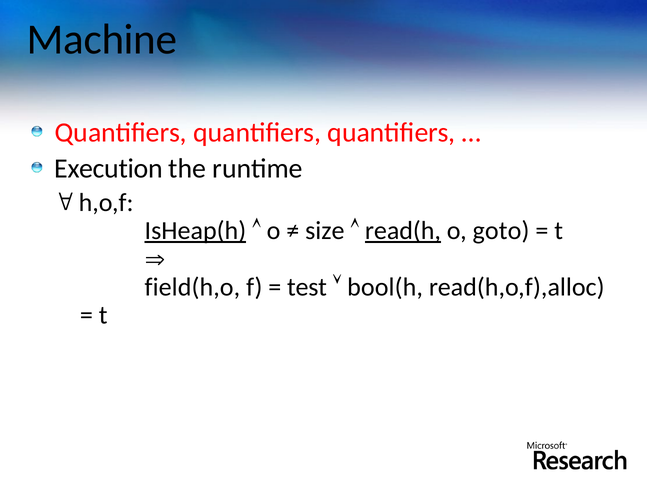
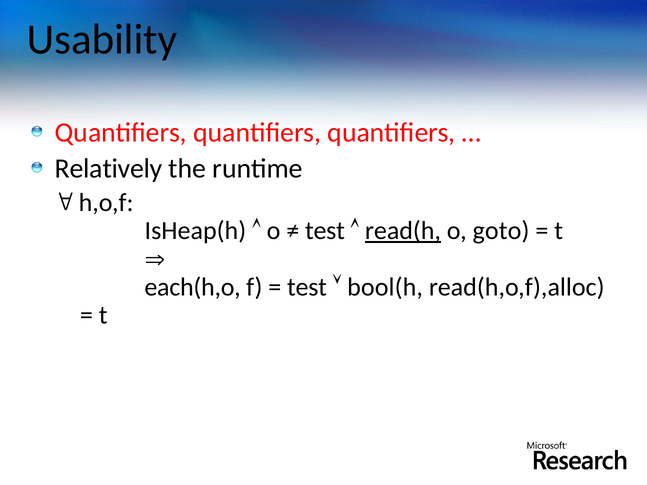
Machine: Machine -> Usability
Execution: Execution -> Relatively
IsHeap(h underline: present -> none
size at (325, 231): size -> test
field(h,o: field(h,o -> each(h,o
